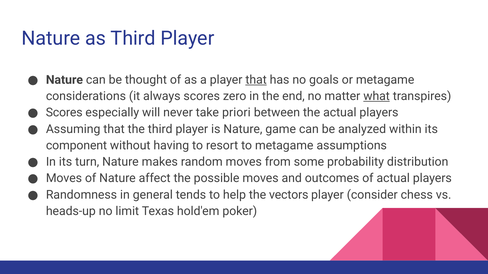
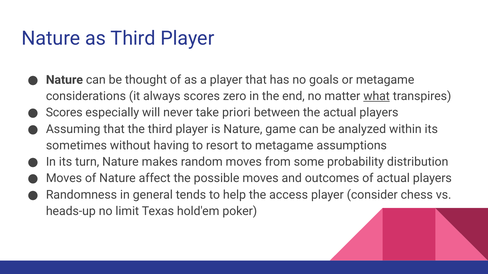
that at (256, 80) underline: present -> none
component: component -> sometimes
vectors: vectors -> access
